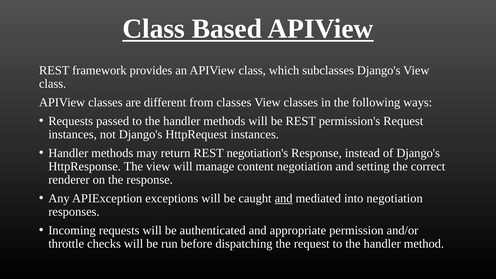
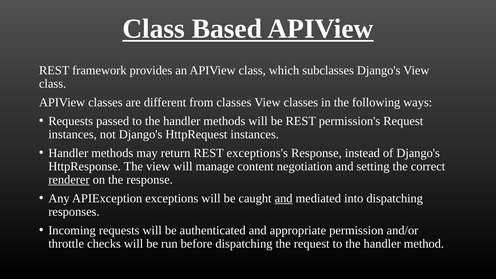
negotiation's: negotiation's -> exceptions's
renderer underline: none -> present
into negotiation: negotiation -> dispatching
